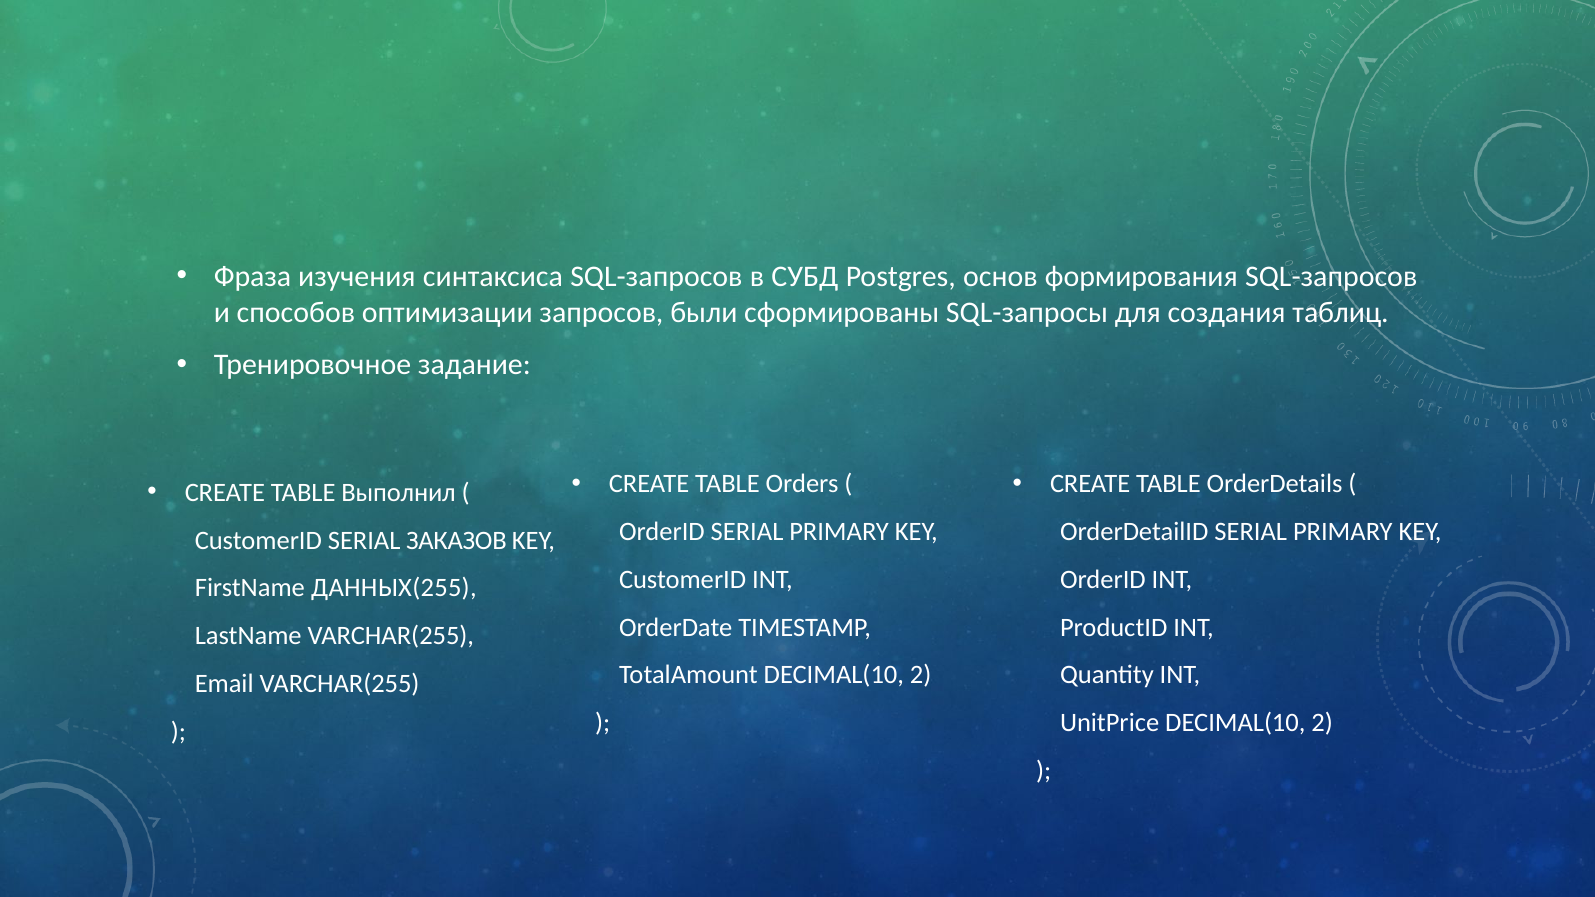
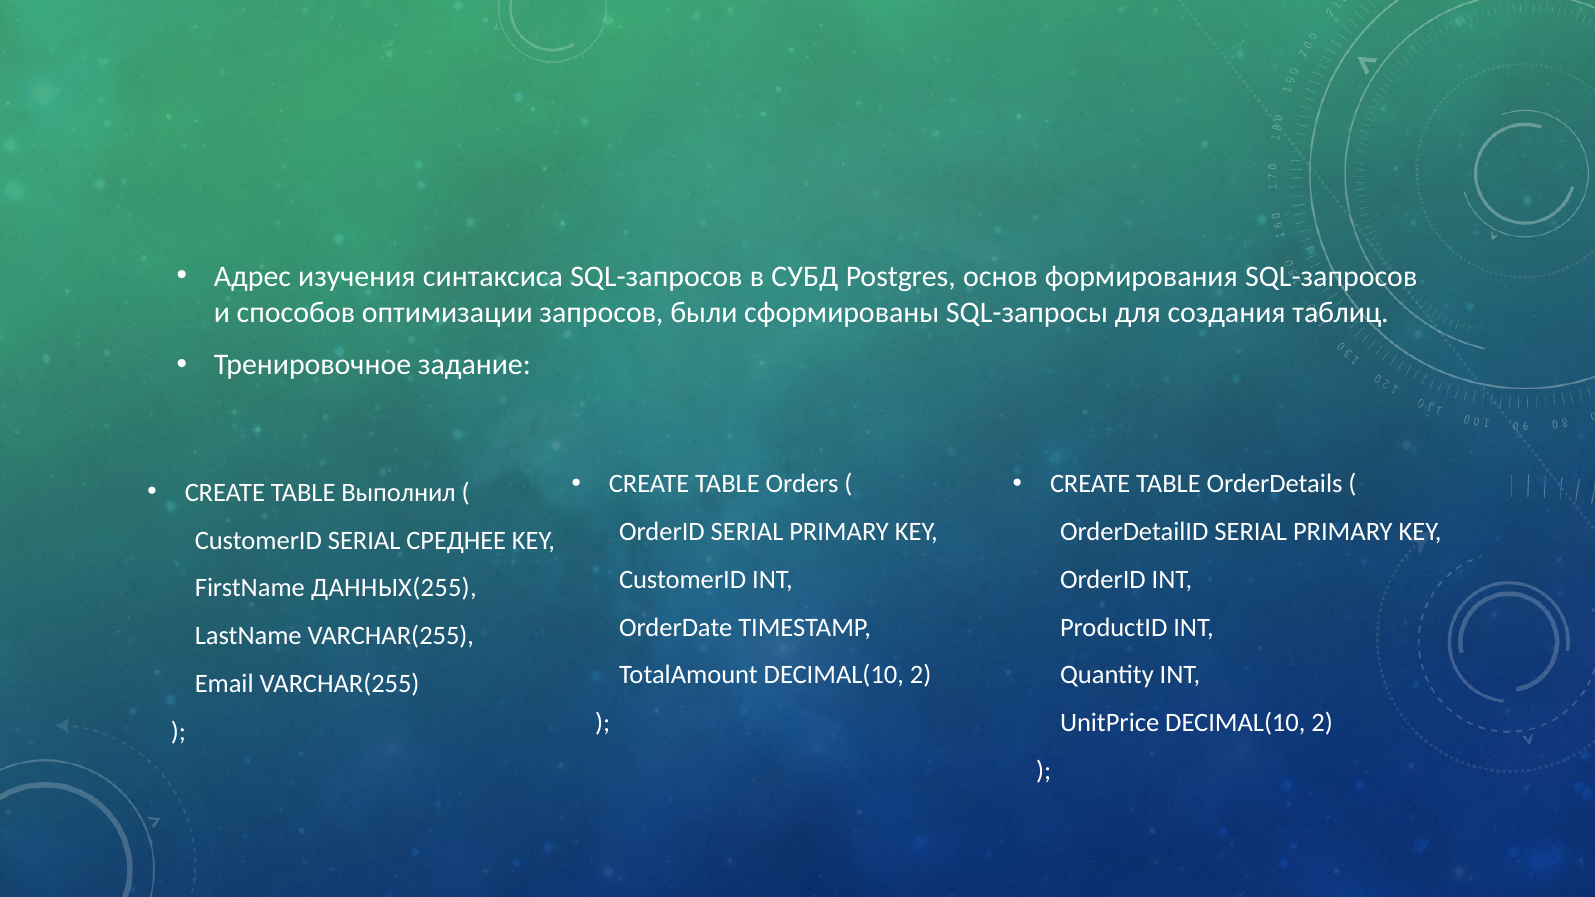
Фраза: Фраза -> Адрес
ЗАКАЗОВ: ЗАКАЗОВ -> СРЕДНЕЕ
